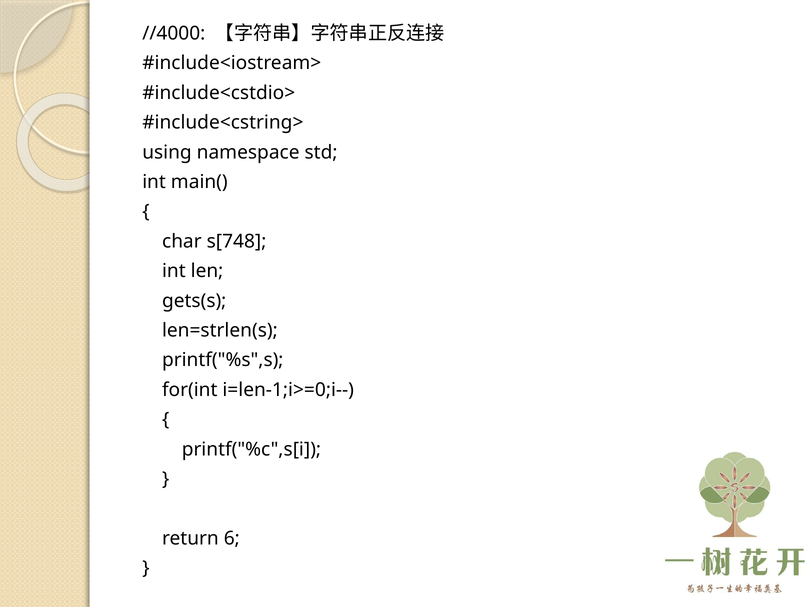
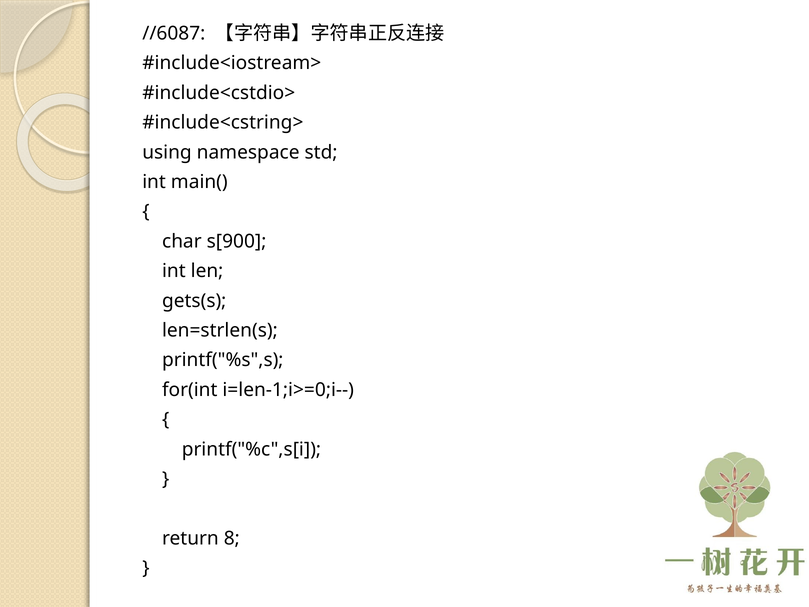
//4000: //4000 -> //6087
s[748: s[748 -> s[900
6: 6 -> 8
